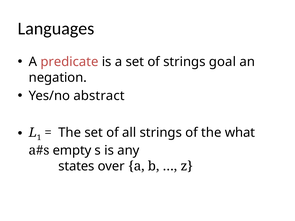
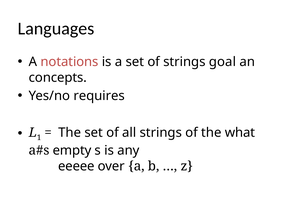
predicate: predicate -> notations
negation: negation -> concepts
abstract: abstract -> requires
states: states -> eeeee
